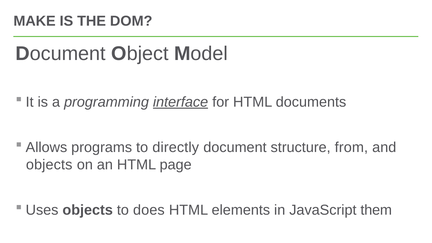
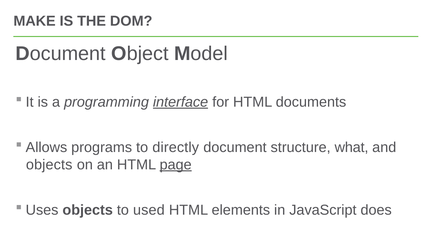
from: from -> what
page underline: none -> present
does: does -> used
them: them -> does
